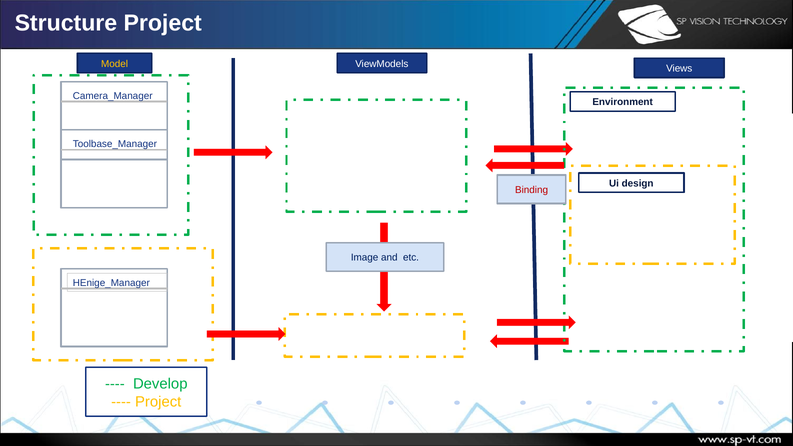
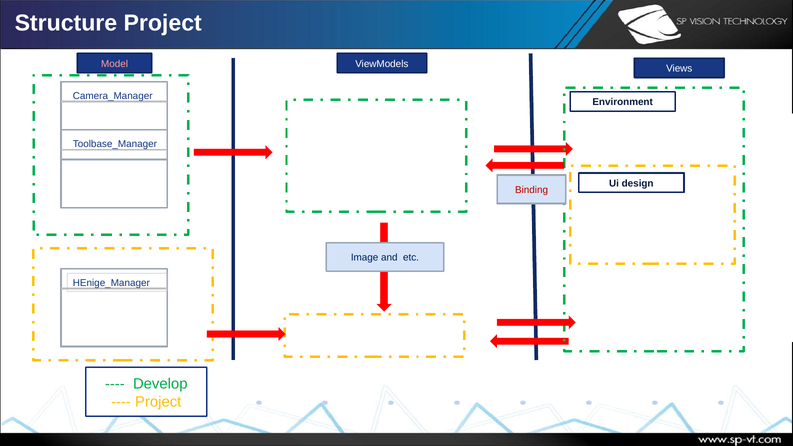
Model colour: yellow -> pink
